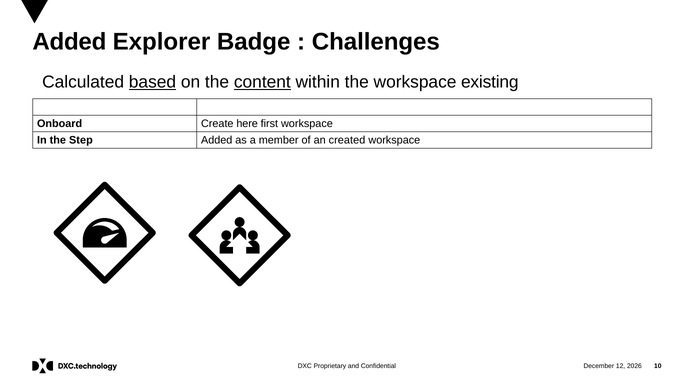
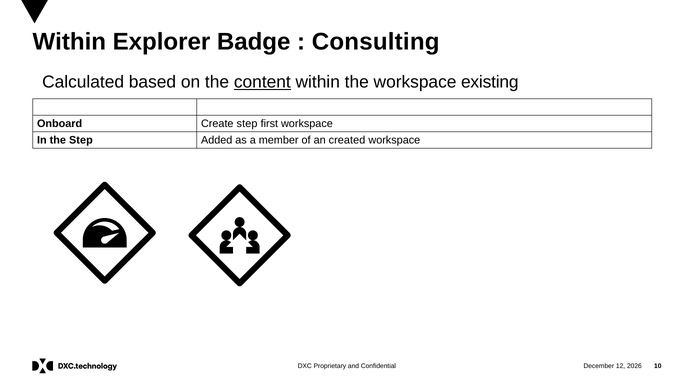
Added at (69, 42): Added -> Within
Challenges: Challenges -> Consulting
based underline: present -> none
Create here: here -> step
